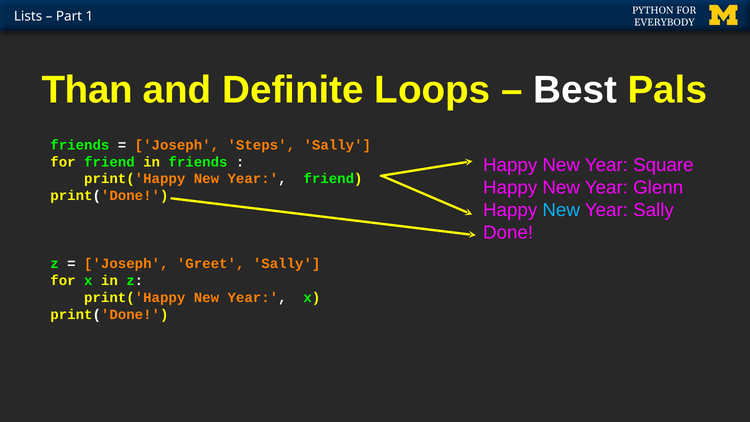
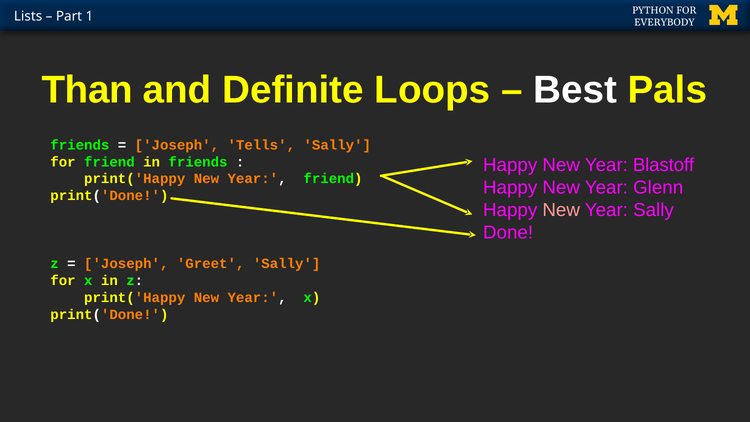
Steps: Steps -> Tells
Square: Square -> Blastoff
New at (561, 210) colour: light blue -> pink
